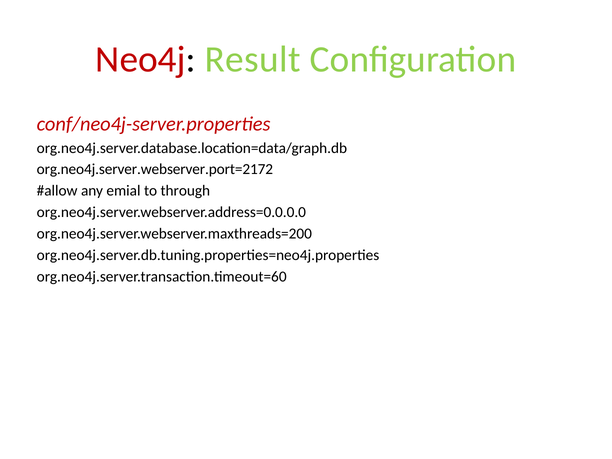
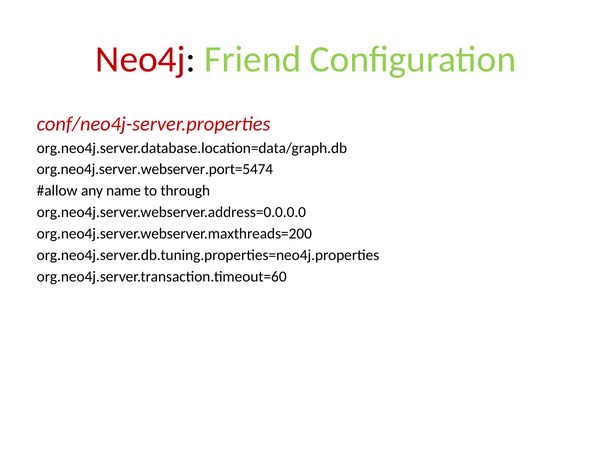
Result: Result -> Friend
org.neo4j.server.webserver.port=2172: org.neo4j.server.webserver.port=2172 -> org.neo4j.server.webserver.port=5474
emial: emial -> name
